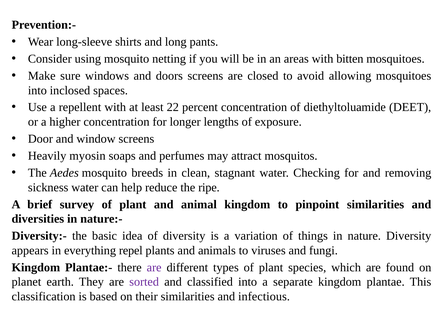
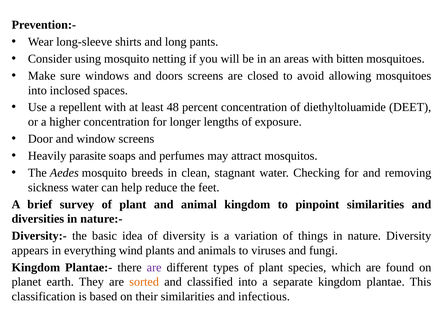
22: 22 -> 48
myosin: myosin -> parasite
ripe: ripe -> feet
repel: repel -> wind
sorted colour: purple -> orange
